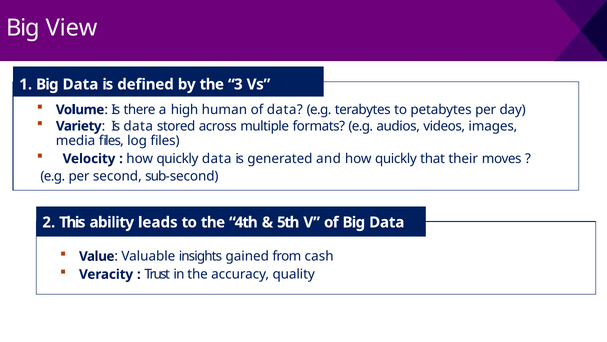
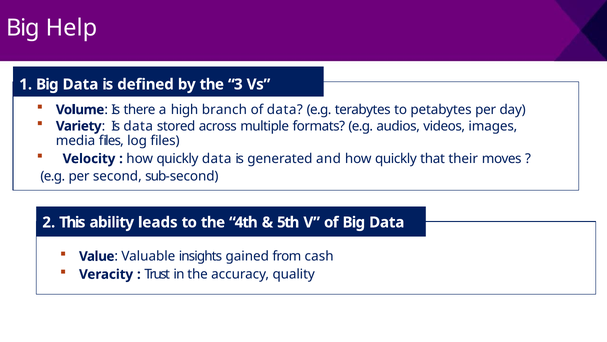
View: View -> Help
human: human -> branch
